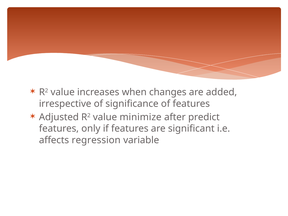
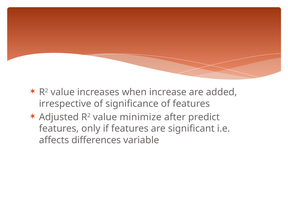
changes: changes -> increase
regression: regression -> differences
